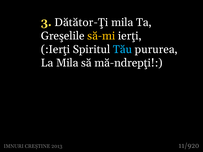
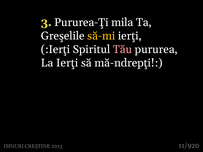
Dătător-Ţi: Dătător-Ţi -> Pururea-Ţi
Tău colour: light blue -> pink
La Mila: Mila -> Ierţi
